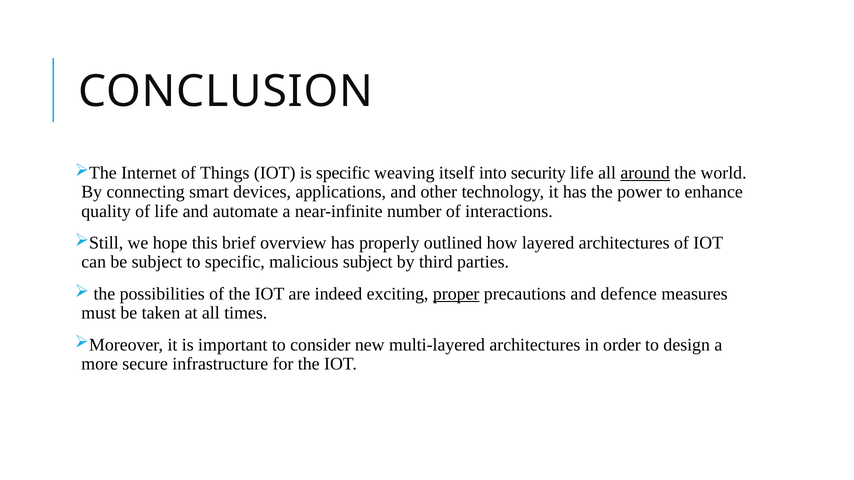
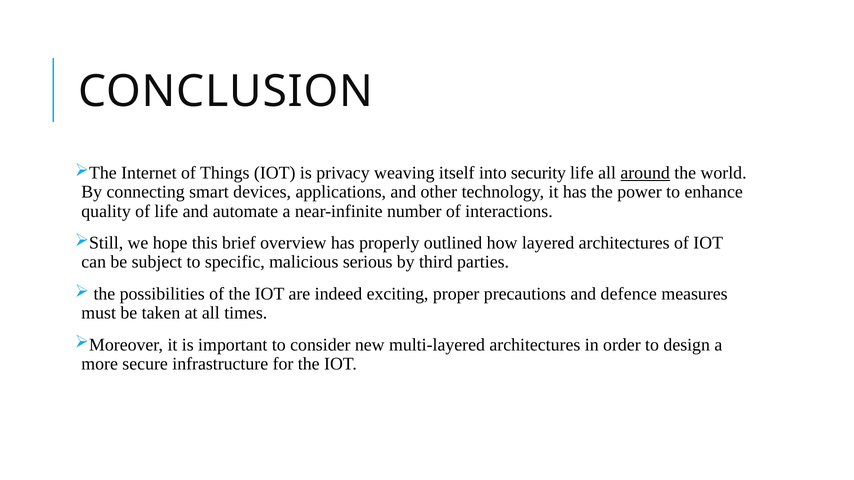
is specific: specific -> privacy
malicious subject: subject -> serious
proper underline: present -> none
